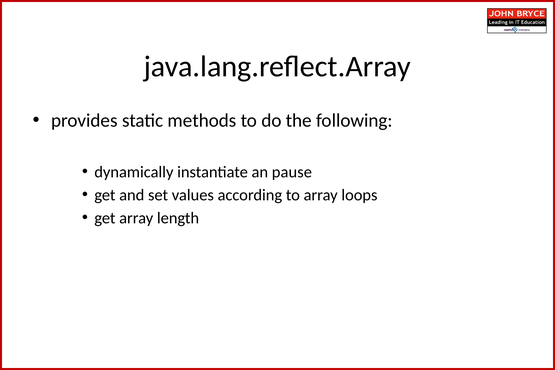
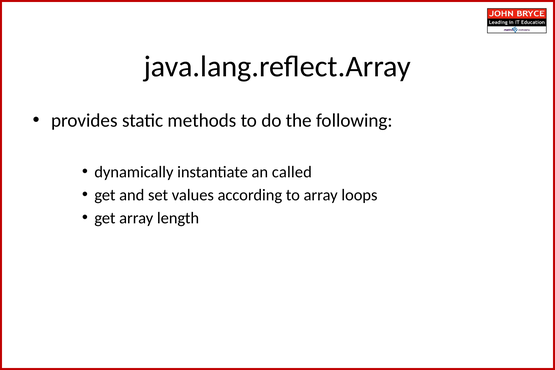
pause: pause -> called
